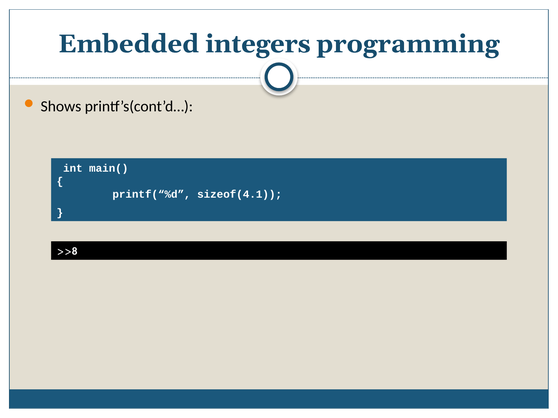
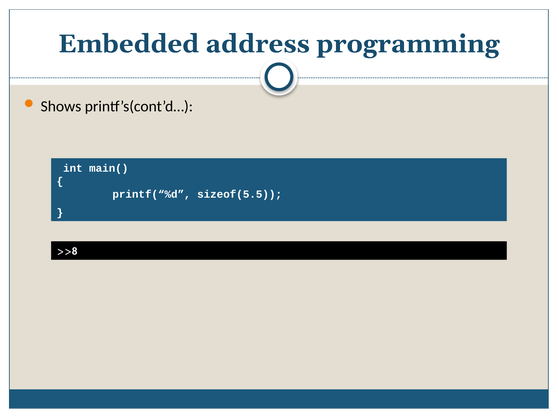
integers: integers -> address
sizeof(4.1: sizeof(4.1 -> sizeof(5.5
